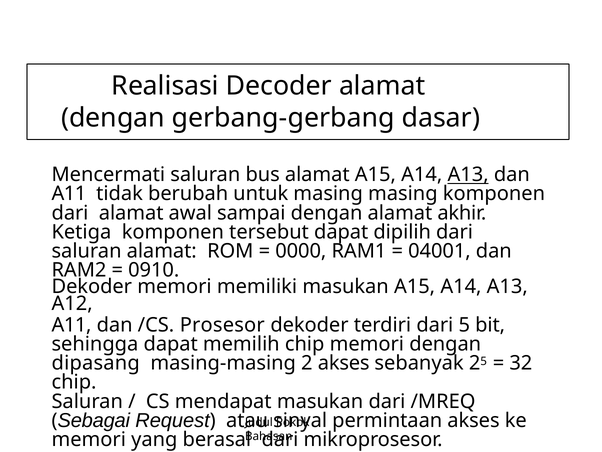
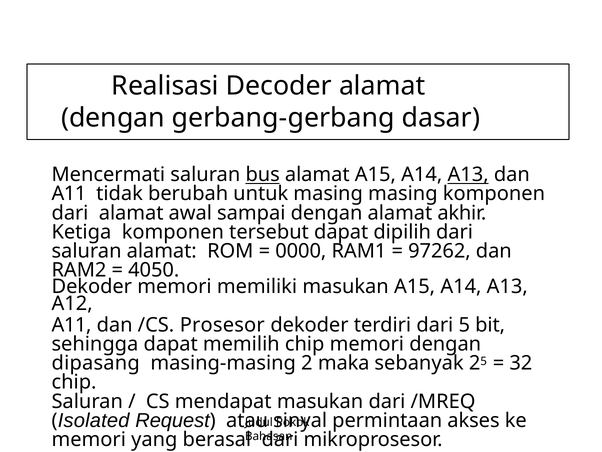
bus underline: none -> present
04001: 04001 -> 97262
0910: 0910 -> 4050
2 akses: akses -> maka
Sebagai: Sebagai -> Isolated
